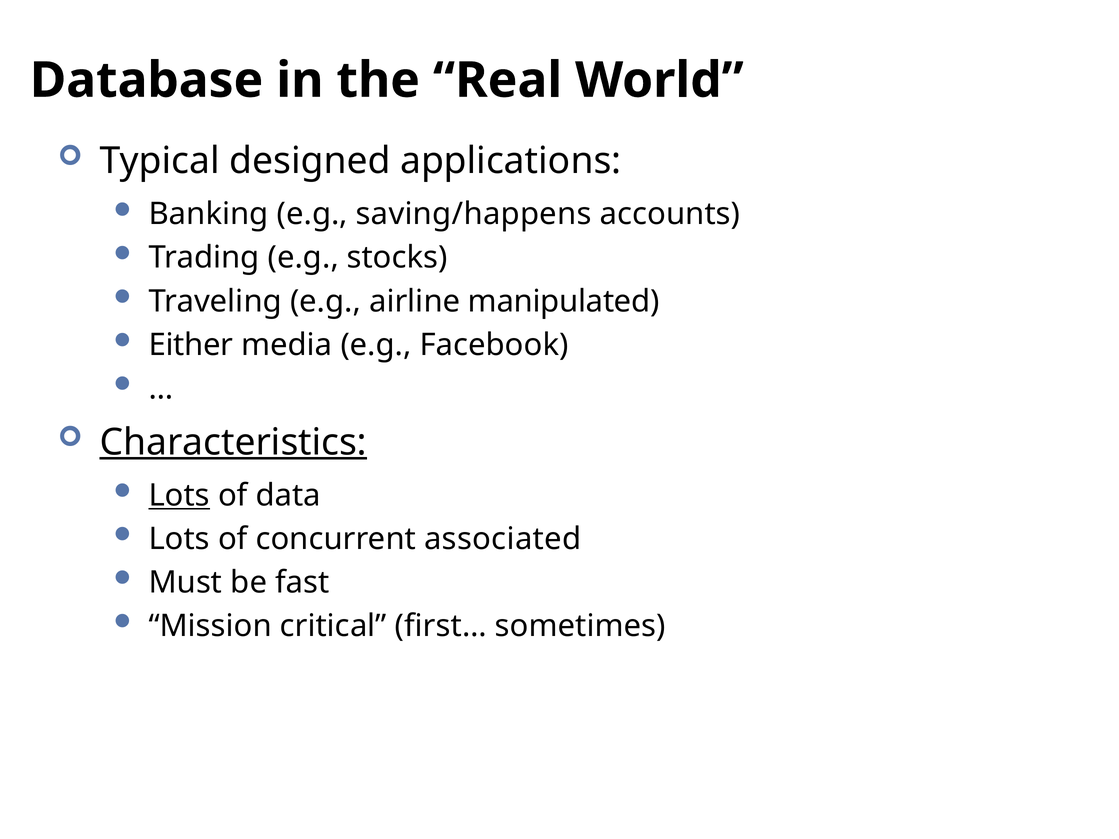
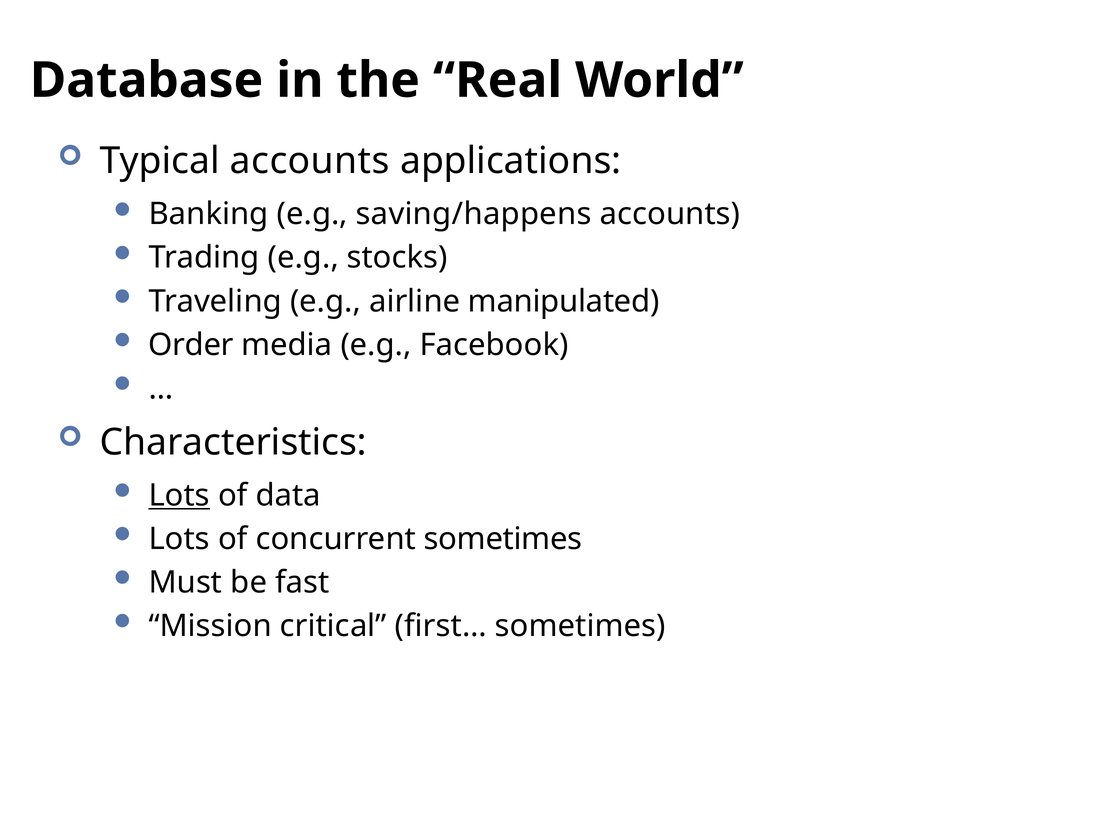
Typical designed: designed -> accounts
Either: Either -> Order
Characteristics underline: present -> none
concurrent associated: associated -> sometimes
